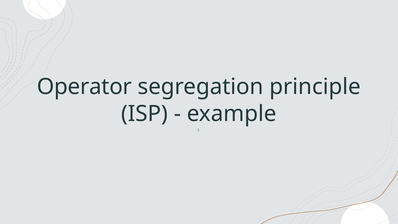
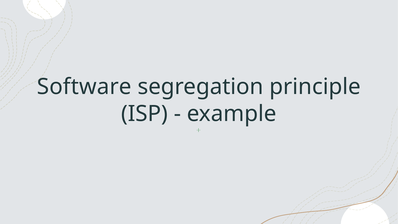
Operator: Operator -> Software
